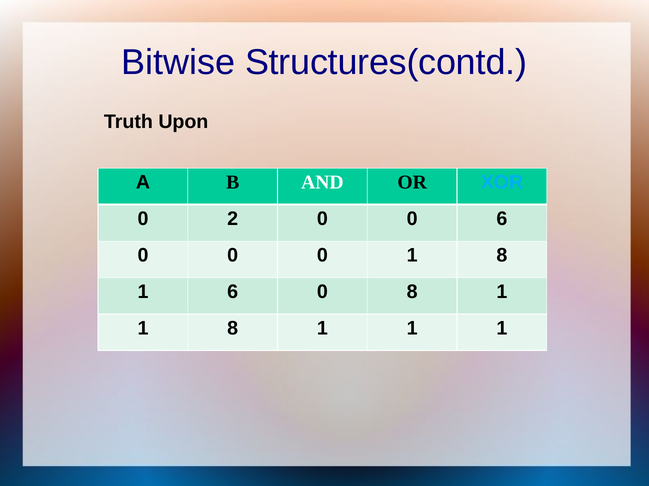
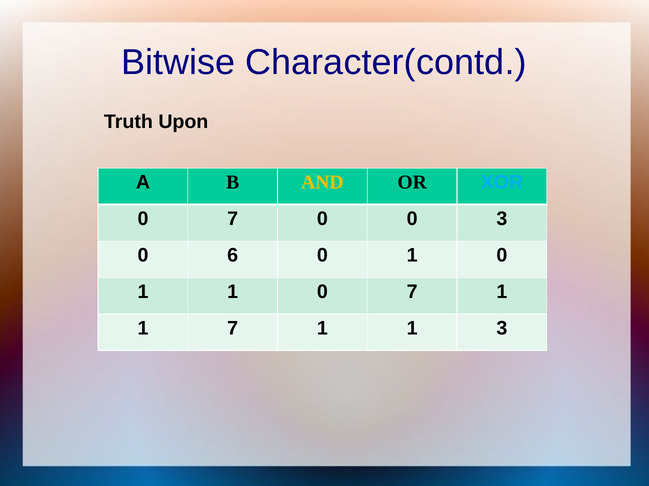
Structures(contd: Structures(contd -> Character(contd
AND colour: white -> yellow
2 at (233, 219): 2 -> 7
0 6: 6 -> 3
0 at (233, 256): 0 -> 6
0 1 8: 8 -> 0
6 at (233, 292): 6 -> 1
8 at (412, 292): 8 -> 7
8 at (233, 329): 8 -> 7
1 1 1: 1 -> 3
